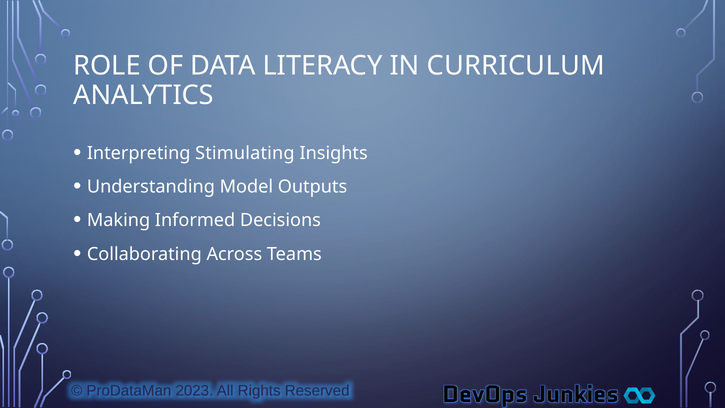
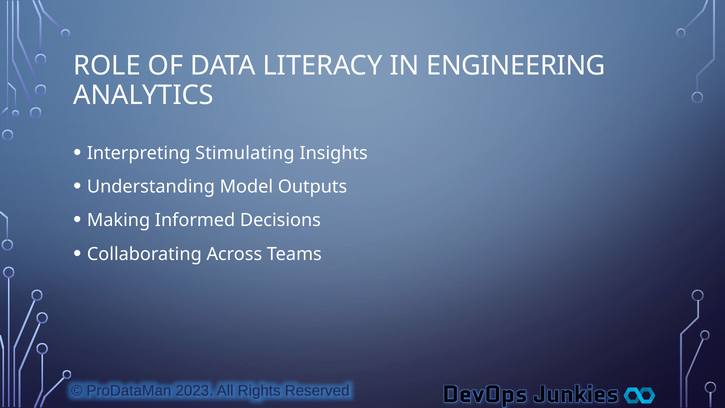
CURRICULUM: CURRICULUM -> ENGINEERING
